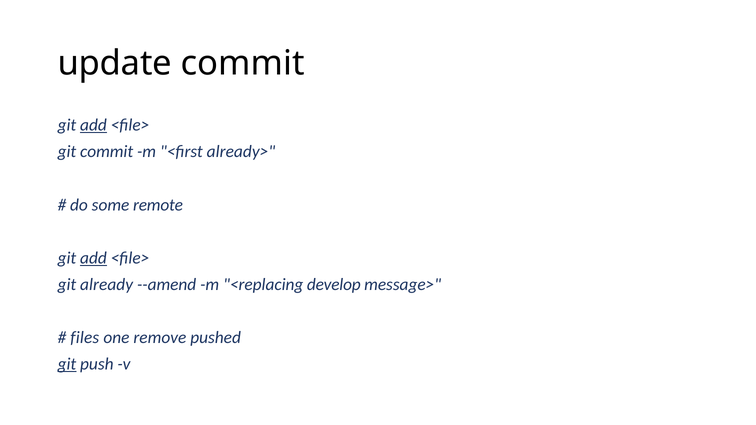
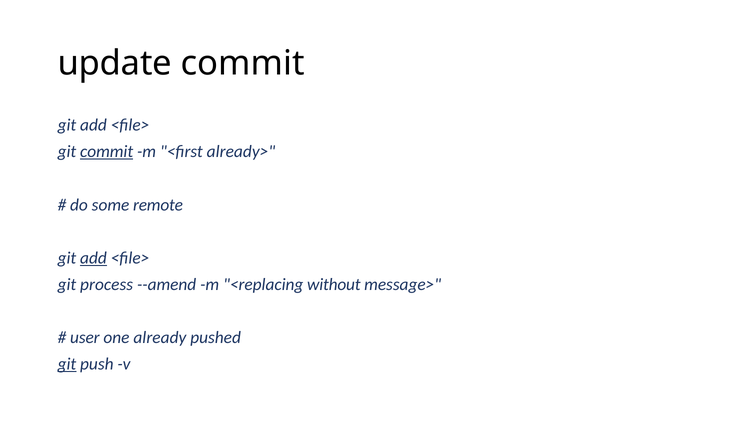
add at (93, 125) underline: present -> none
commit at (107, 152) underline: none -> present
already: already -> process
develop: develop -> without
files: files -> user
remove: remove -> already
